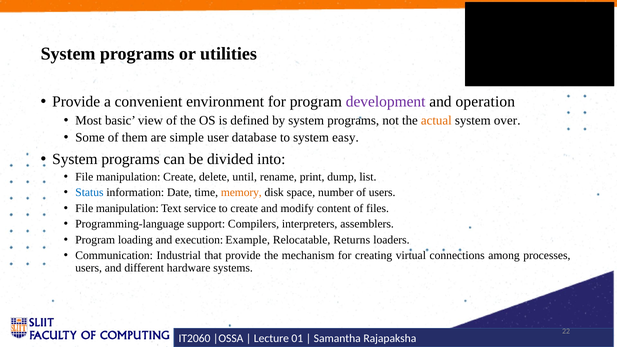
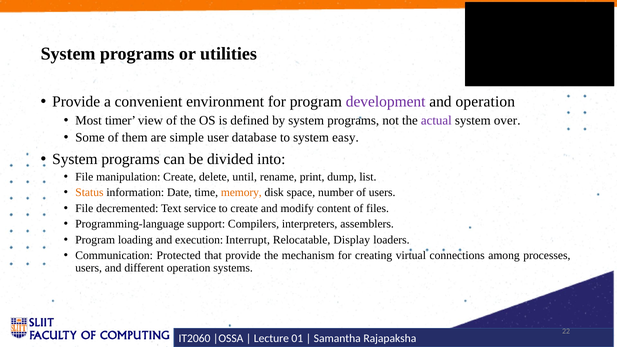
basic: basic -> timer
actual colour: orange -> purple
Status colour: blue -> orange
manipulation at (127, 208): manipulation -> decremented
Example: Example -> Interrupt
Returns: Returns -> Display
Industrial: Industrial -> Protected
different hardware: hardware -> operation
